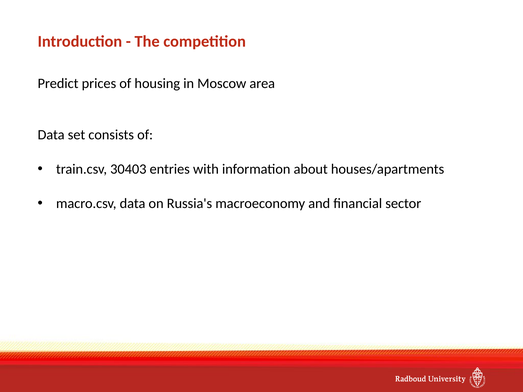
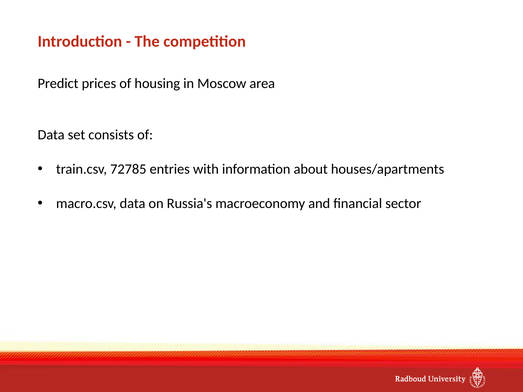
30403: 30403 -> 72785
